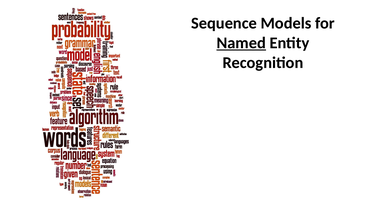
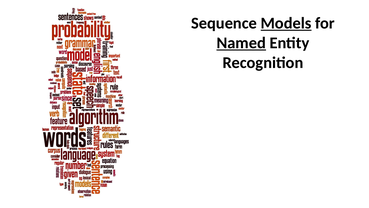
Models underline: none -> present
